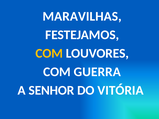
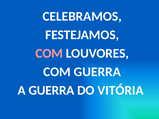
MARAVILHAS: MARAVILHAS -> CELEBRAMOS
COM at (49, 53) colour: yellow -> pink
A SENHOR: SENHOR -> GUERRA
